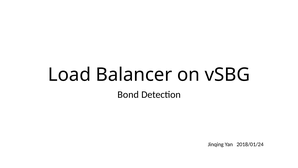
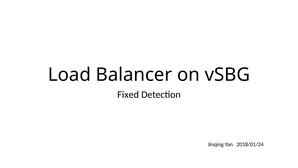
Bond: Bond -> Fixed
